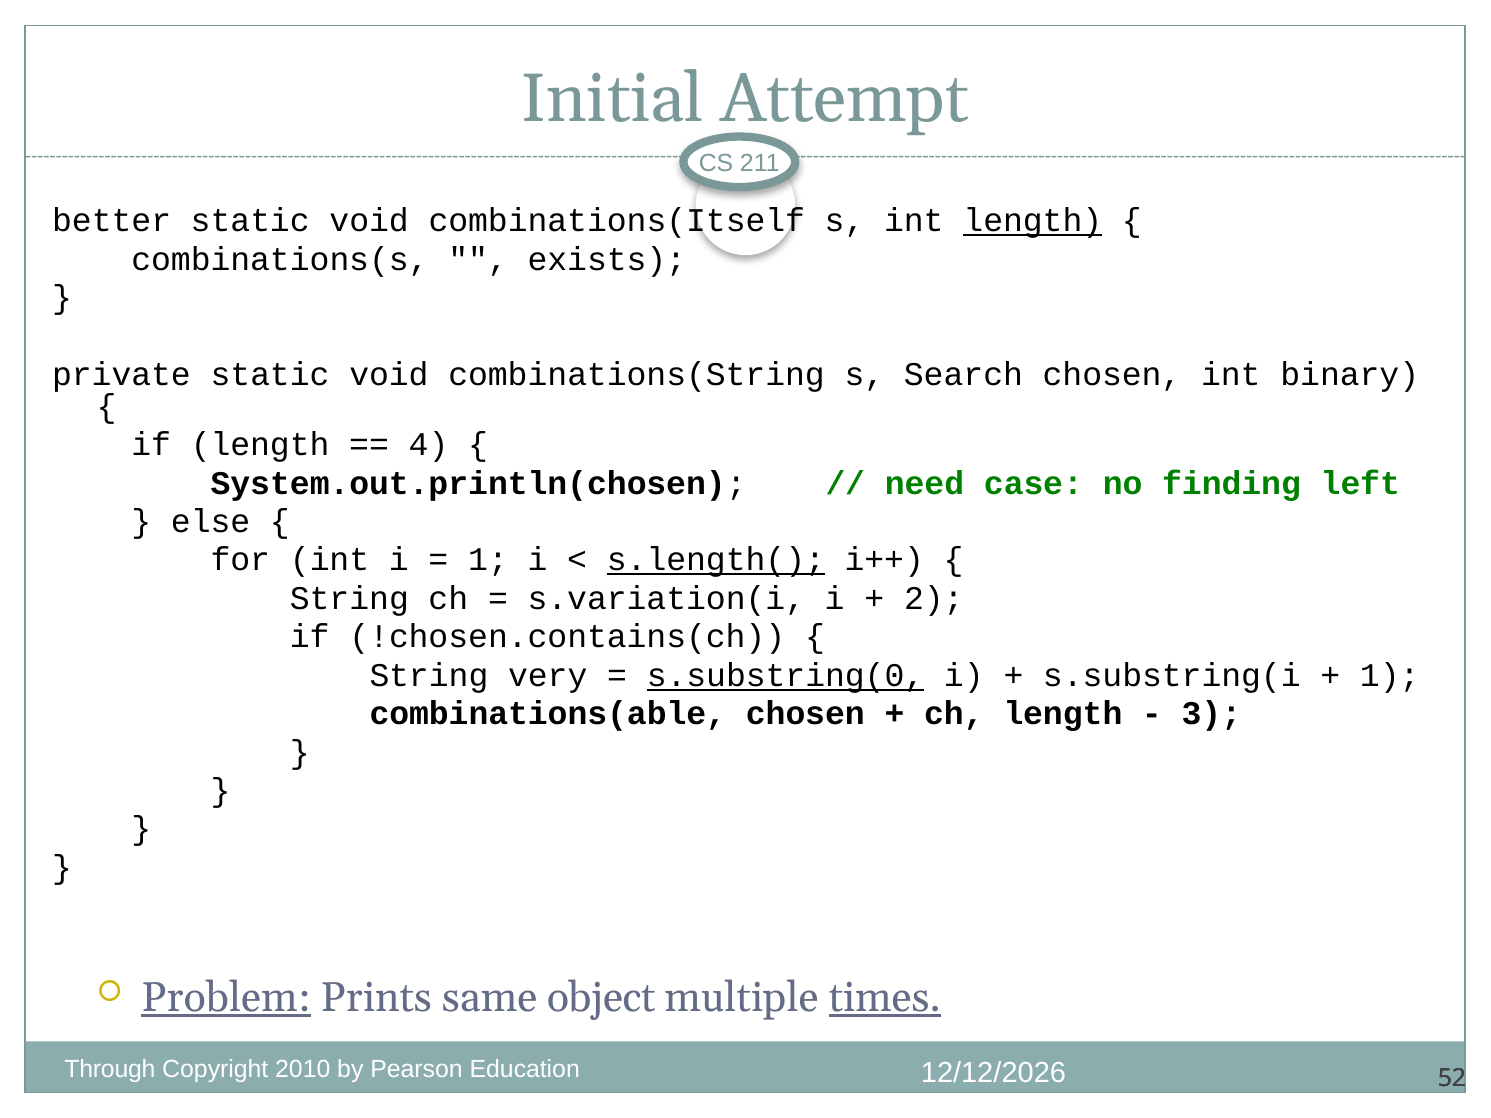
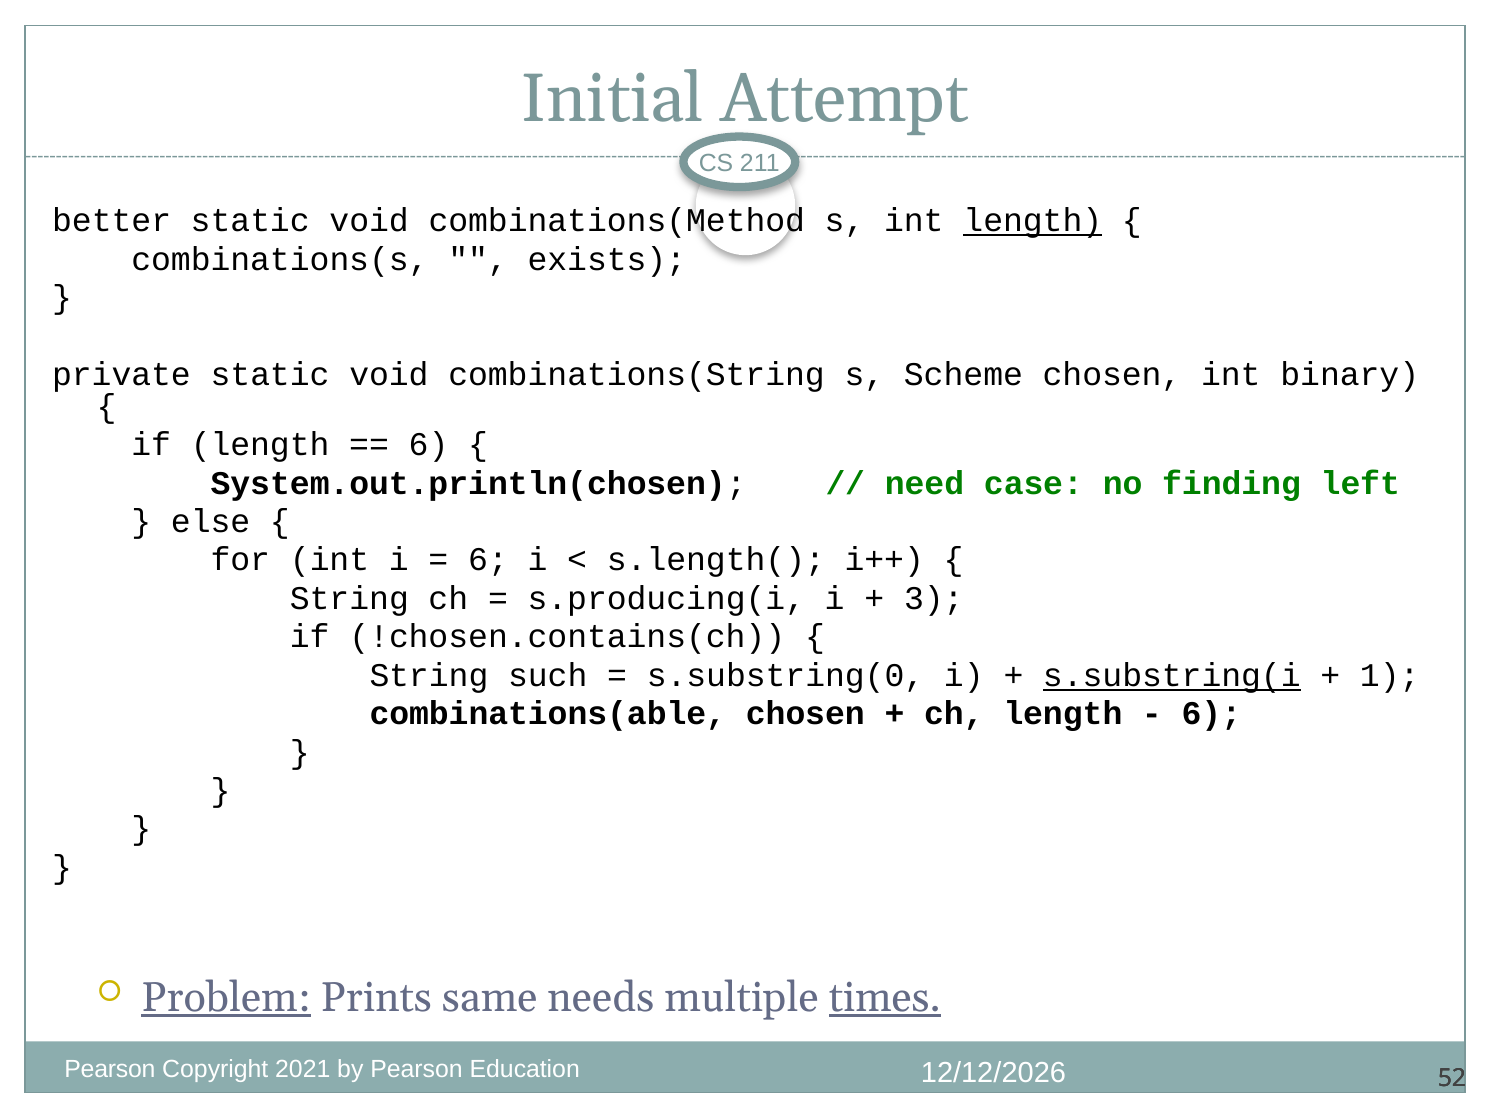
combinations(Itself: combinations(Itself -> combinations(Method
Search: Search -> Scheme
4 at (429, 445): 4 -> 6
1 at (488, 560): 1 -> 6
s.length( underline: present -> none
s.variation(i: s.variation(i -> s.producing(i
2: 2 -> 3
very: very -> such
s.substring(0 underline: present -> none
s.substring(i underline: none -> present
3 at (1211, 714): 3 -> 6
object: object -> needs
Through at (110, 1069): Through -> Pearson
2010: 2010 -> 2021
